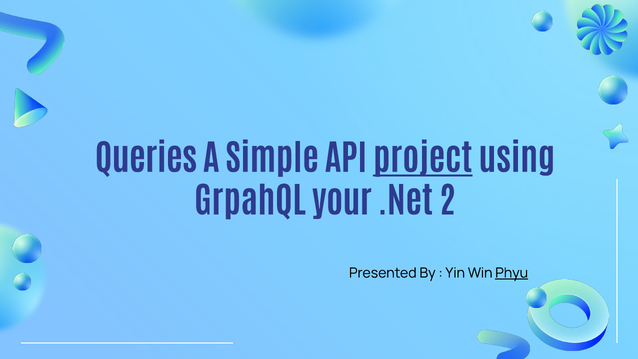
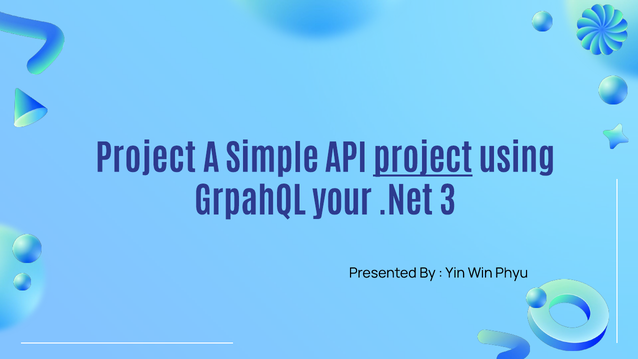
Queries at (146, 160): Queries -> Project
2: 2 -> 3
Phyu underline: present -> none
